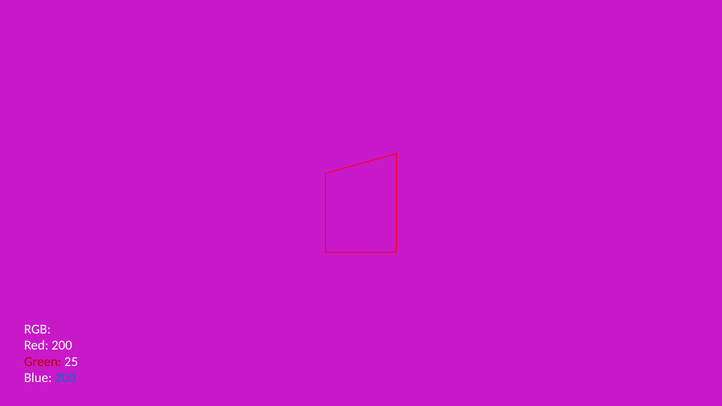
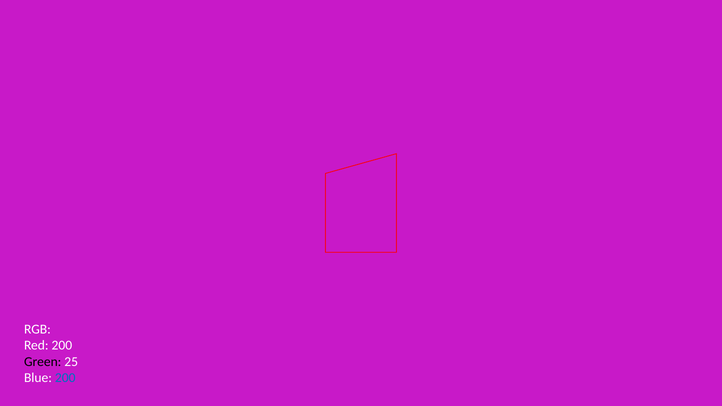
Green colour: red -> black
